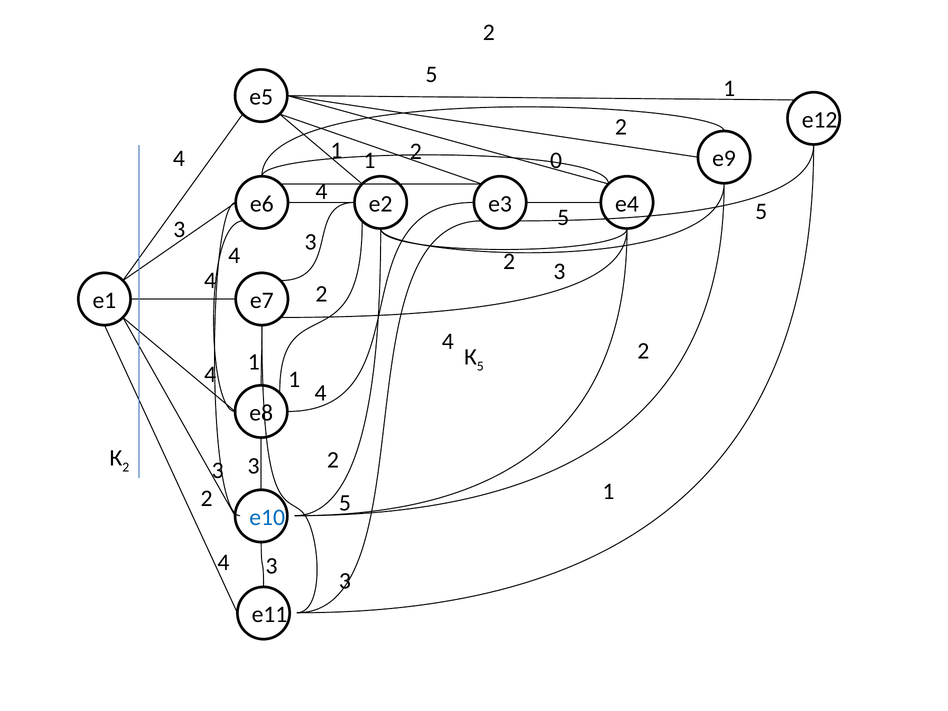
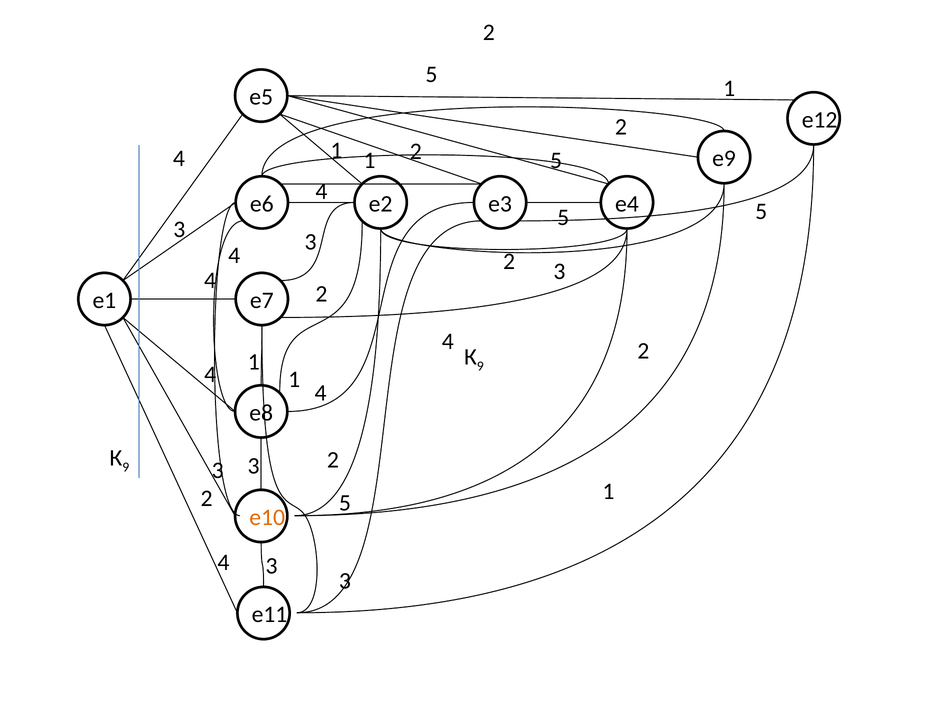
1 2 0: 0 -> 5
5 at (480, 366): 5 -> 9
2 at (126, 467): 2 -> 9
e10 colour: blue -> orange
